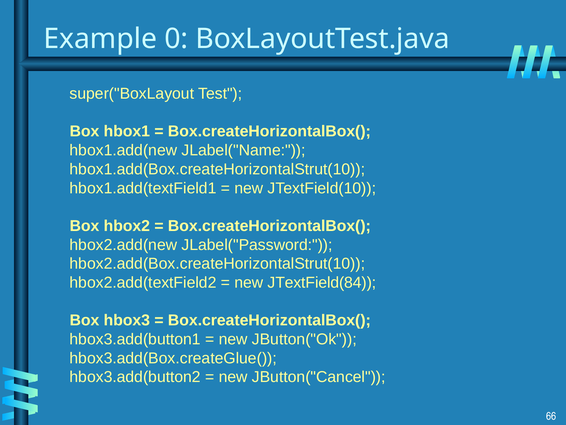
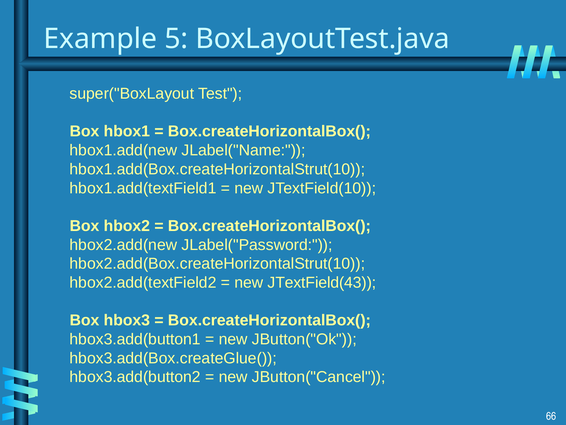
0: 0 -> 5
JTextField(84: JTextField(84 -> JTextField(43
